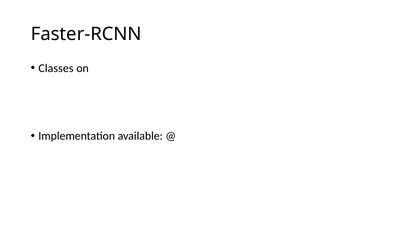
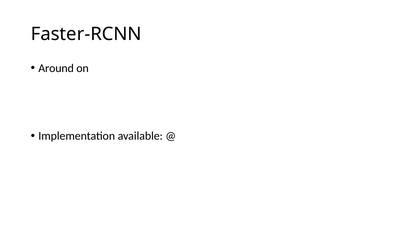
Classes: Classes -> Around
